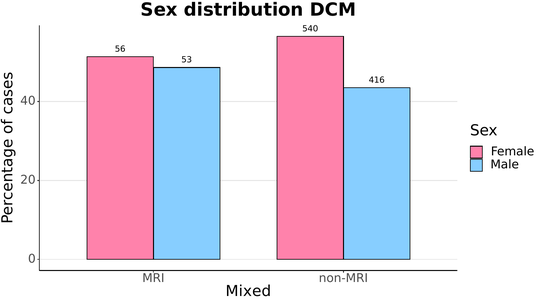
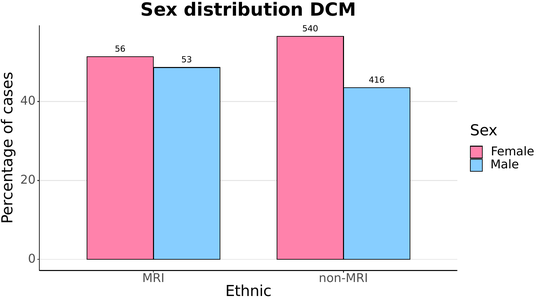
Mixed: Mixed -> Ethnic
